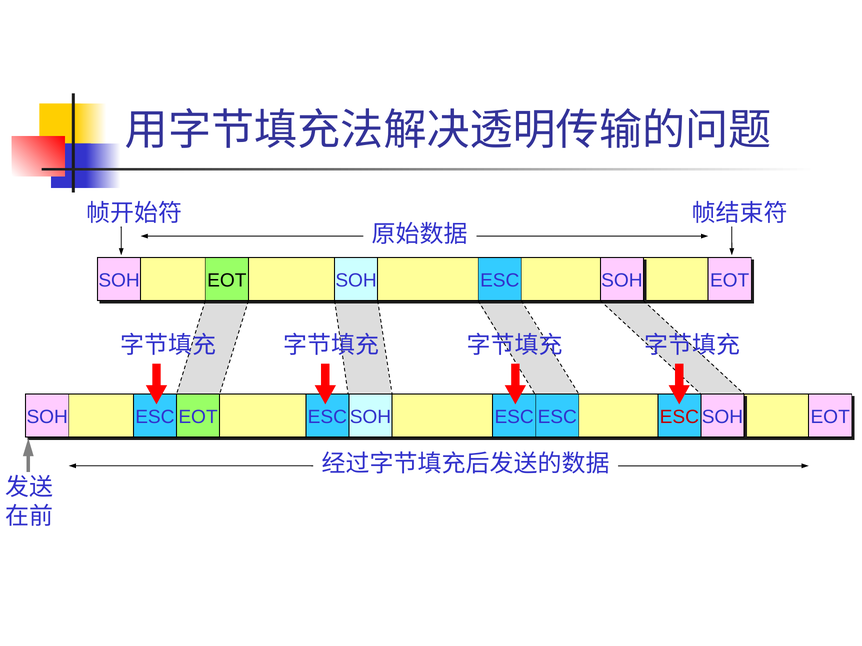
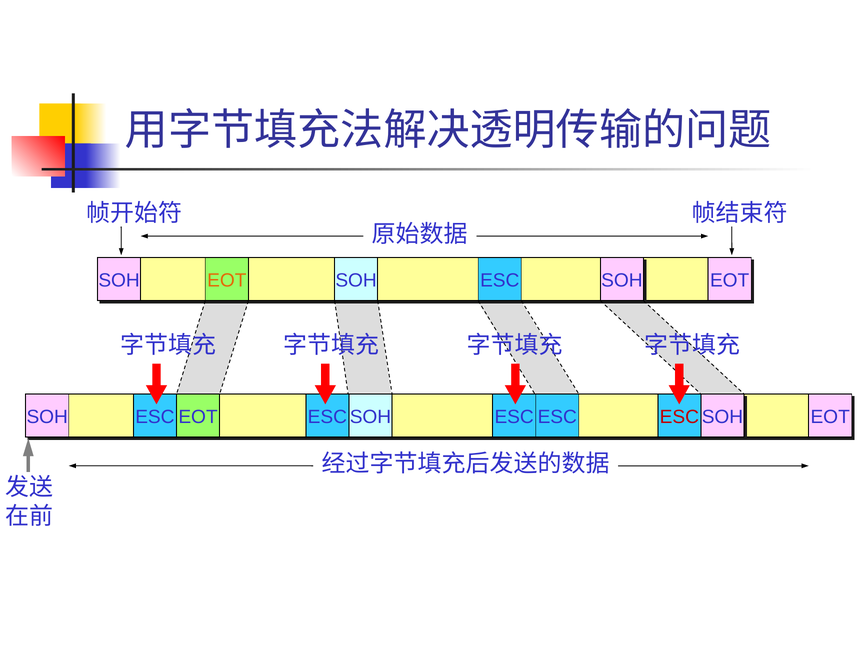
EOT at (227, 281) colour: black -> orange
